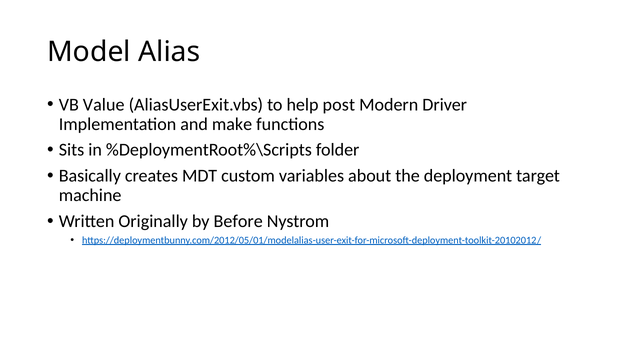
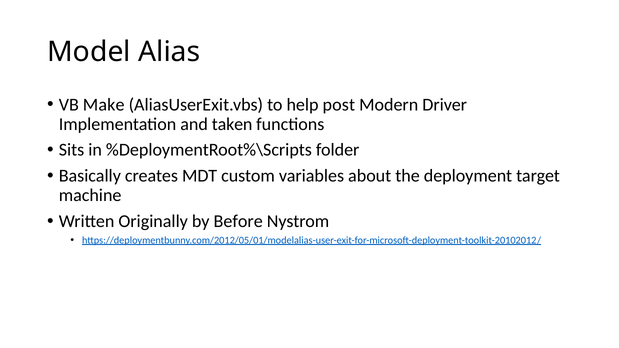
Value: Value -> Make
make: make -> taken
